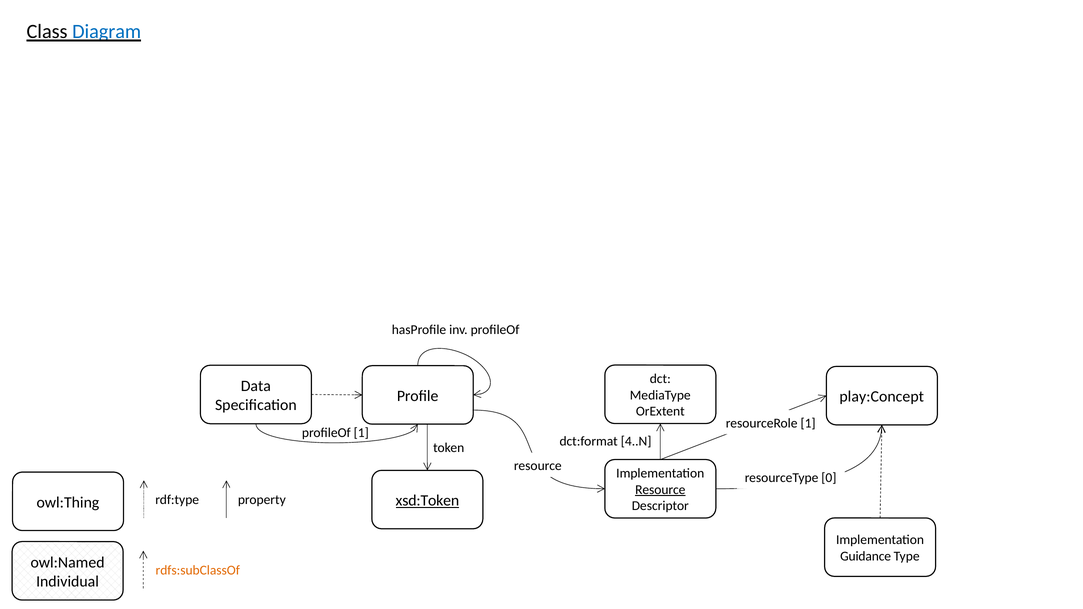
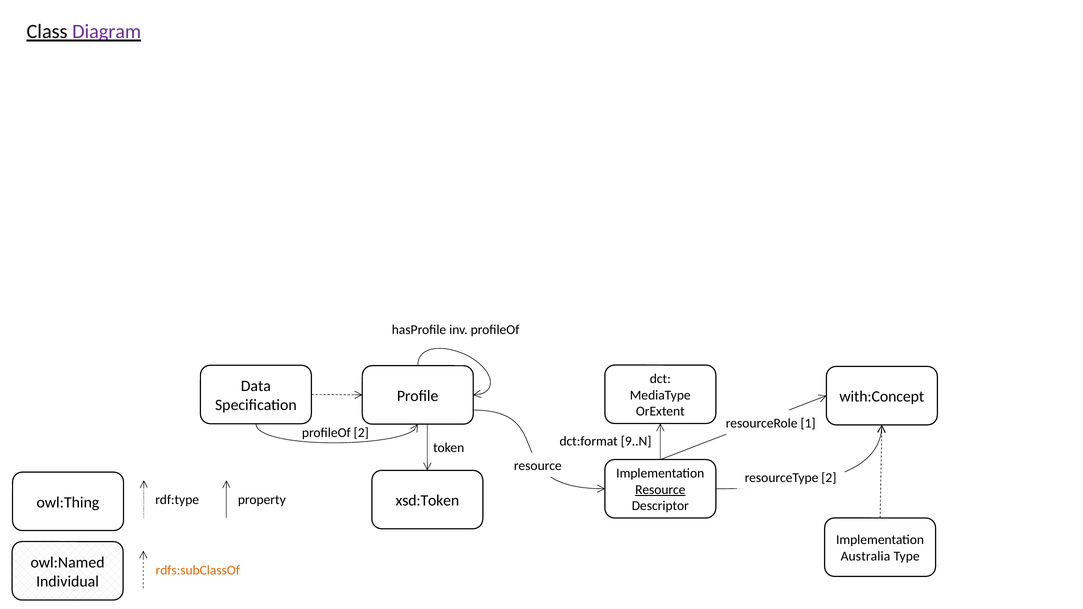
Diagram colour: blue -> purple
play:Concept: play:Concept -> with:Concept
profileOf 1: 1 -> 2
4..N: 4..N -> 9..N
resourceType 0: 0 -> 2
xsd:Token underline: present -> none
Guidance: Guidance -> Australia
